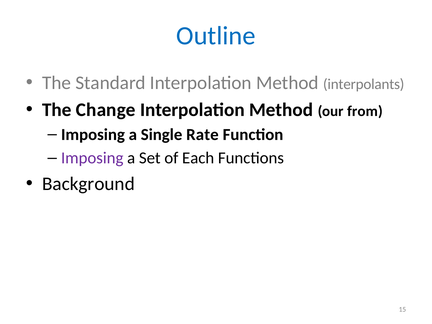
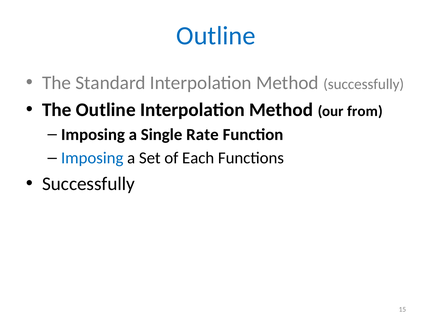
Method interpolants: interpolants -> successfully
The Change: Change -> Outline
Imposing at (92, 158) colour: purple -> blue
Background at (88, 184): Background -> Successfully
